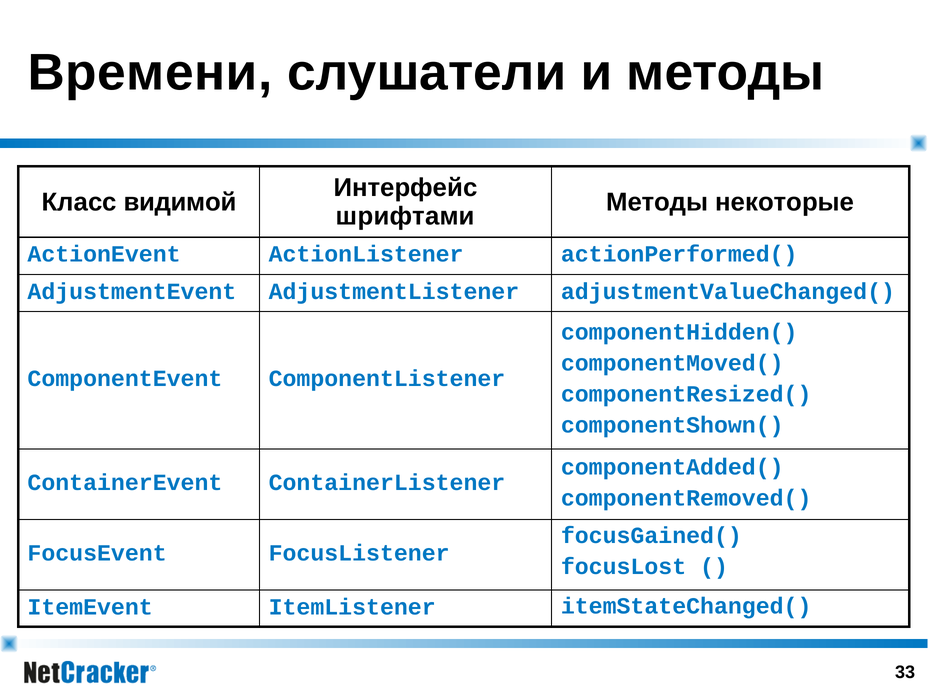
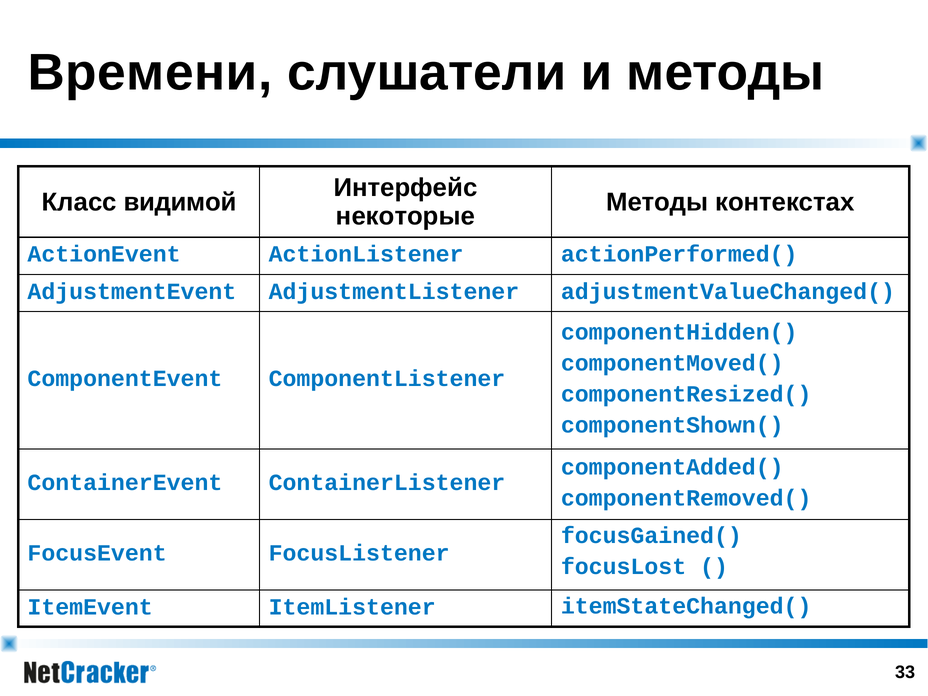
некоторые: некоторые -> контекстах
шрифтами: шрифтами -> некоторые
